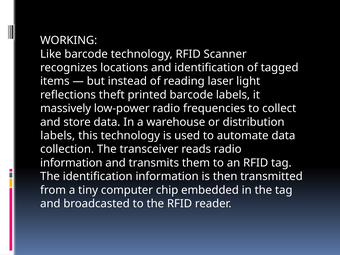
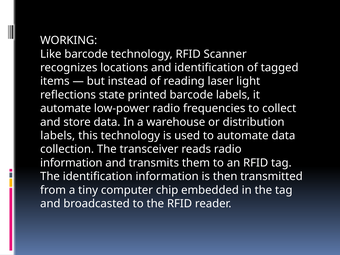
theft: theft -> state
massively at (66, 108): massively -> automate
